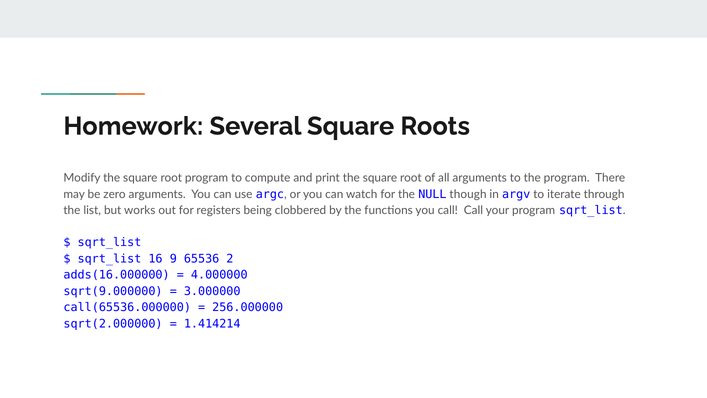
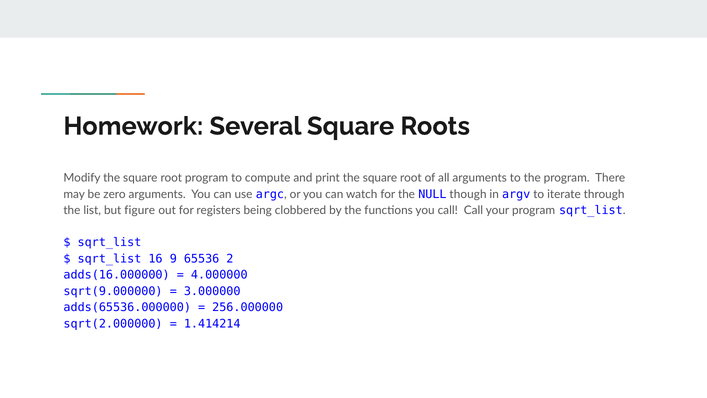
works: works -> figure
call(65536.000000: call(65536.000000 -> adds(65536.000000
